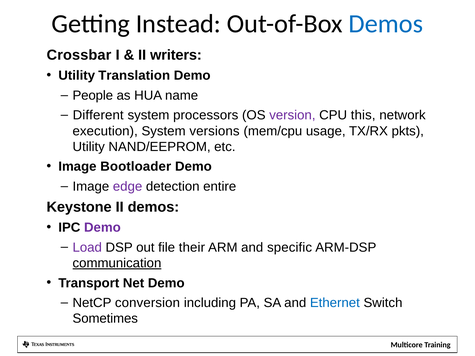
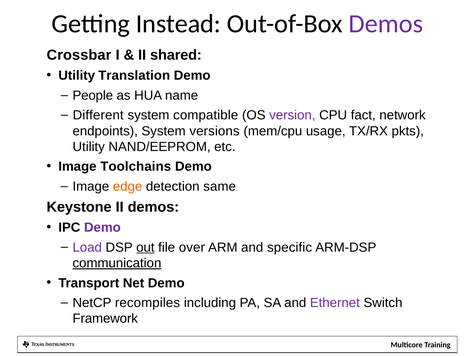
Demos at (386, 24) colour: blue -> purple
writers: writers -> shared
processors: processors -> compatible
this: this -> fact
execution: execution -> endpoints
Bootloader: Bootloader -> Toolchains
edge colour: purple -> orange
entire: entire -> same
out underline: none -> present
their: their -> over
conversion: conversion -> recompiles
Ethernet colour: blue -> purple
Sometimes: Sometimes -> Framework
